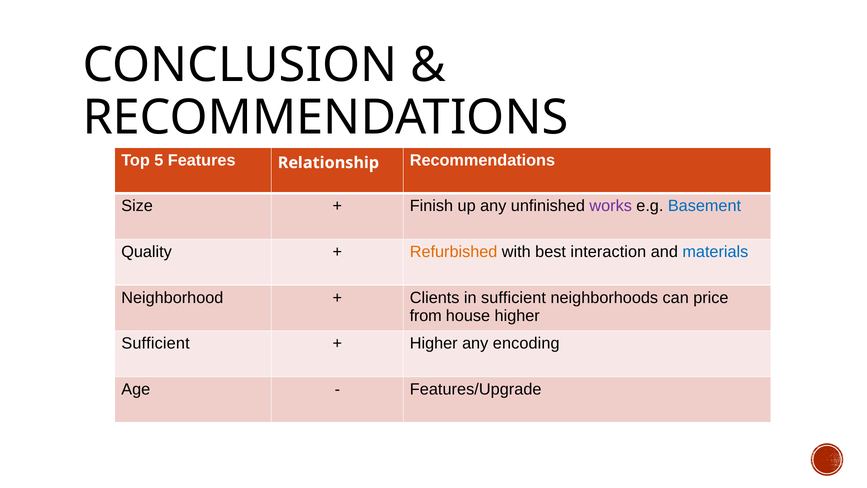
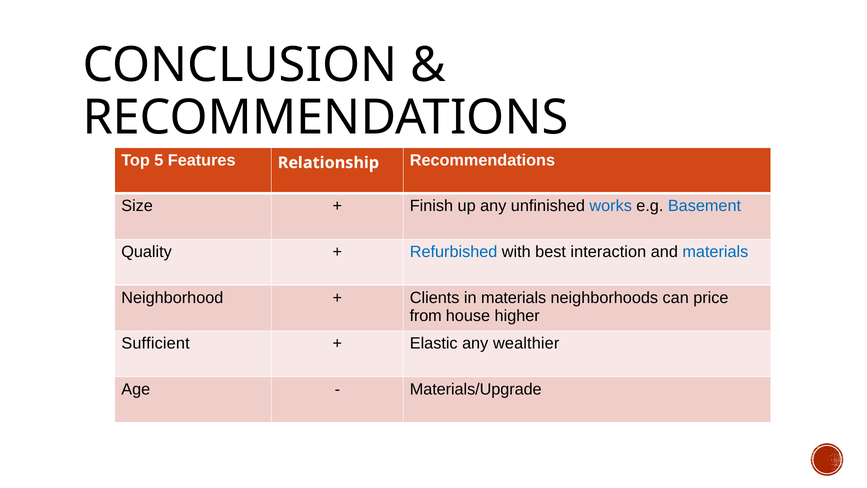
works colour: purple -> blue
Refurbished colour: orange -> blue
in sufficient: sufficient -> materials
Higher at (434, 343): Higher -> Elastic
encoding: encoding -> wealthier
Features/Upgrade: Features/Upgrade -> Materials/Upgrade
